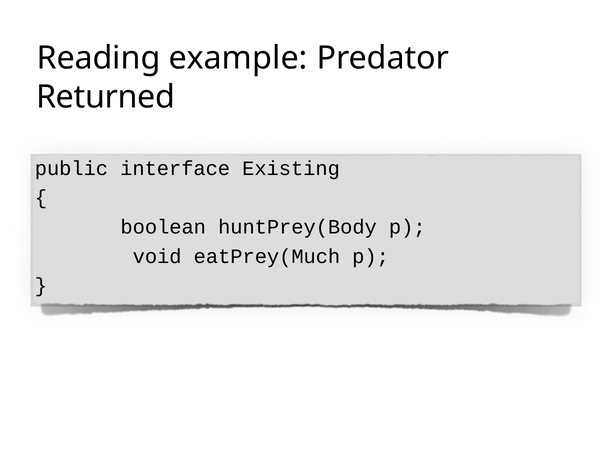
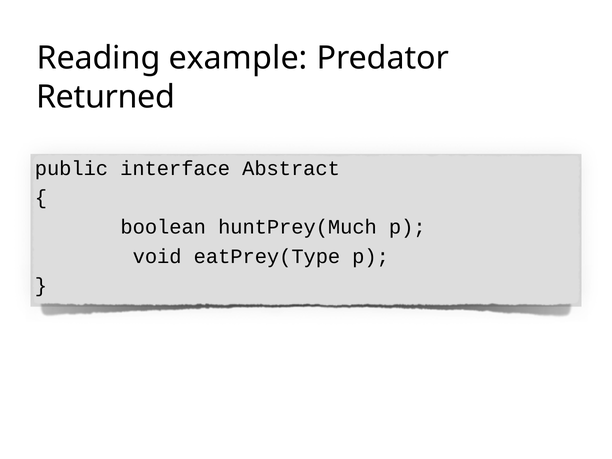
Existing: Existing -> Abstract
huntPrey(Body: huntPrey(Body -> huntPrey(Much
eatPrey(Much: eatPrey(Much -> eatPrey(Type
